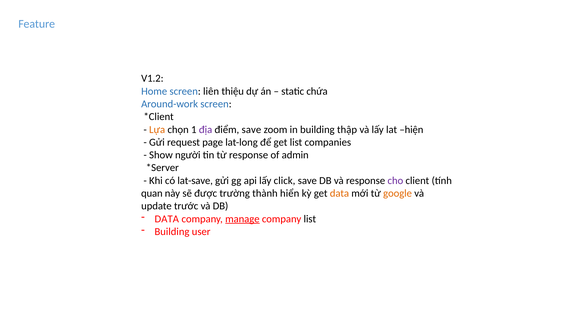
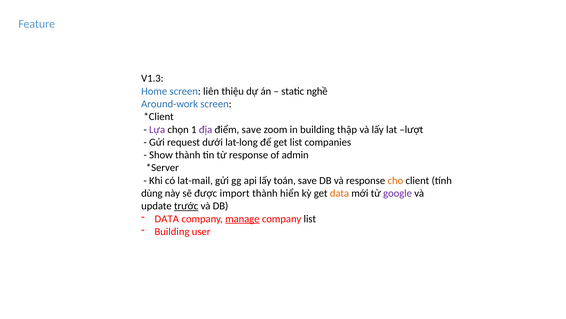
V1.2: V1.2 -> V1.3
chứa: chứa -> nghề
Lựa colour: orange -> purple
hiện: hiện -> lượt
page: page -> dưới
Show người: người -> thành
lat-save: lat-save -> lat-mail
click: click -> toán
cho colour: purple -> orange
quan: quan -> dùng
trường: trường -> import
google colour: orange -> purple
trước underline: none -> present
